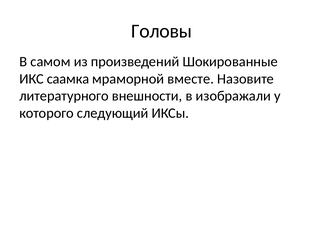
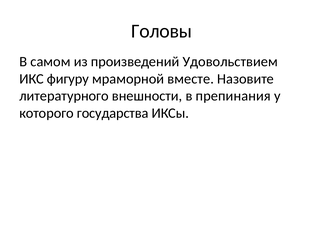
Шокированные: Шокированные -> Удовольствием
саамка: саамка -> фигуру
изображали: изображали -> препинания
следующий: следующий -> государства
